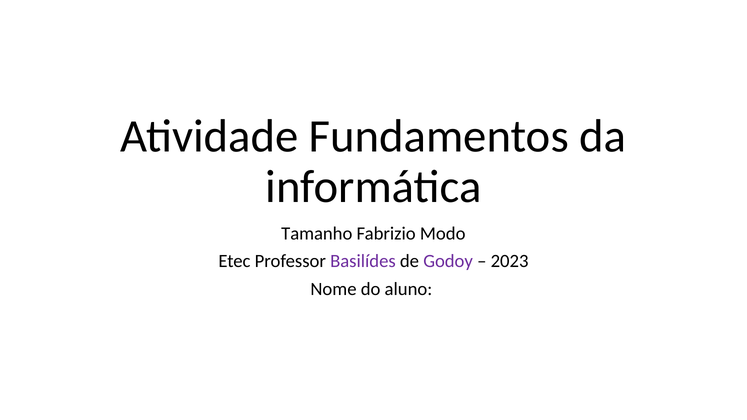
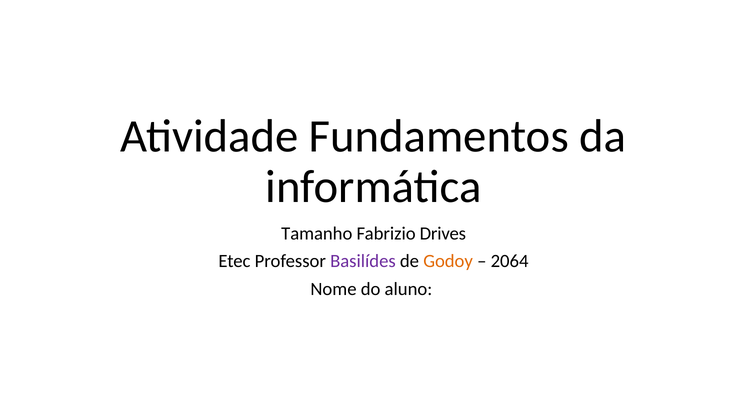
Modo: Modo -> Drives
Godoy colour: purple -> orange
2023: 2023 -> 2064
